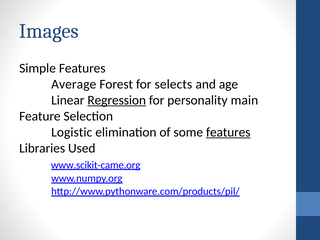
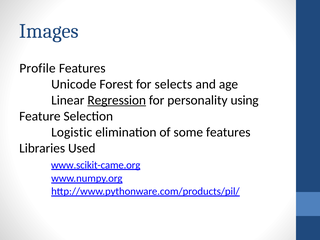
Simple: Simple -> Profile
Average: Average -> Unicode
main: main -> using
features at (228, 132) underline: present -> none
